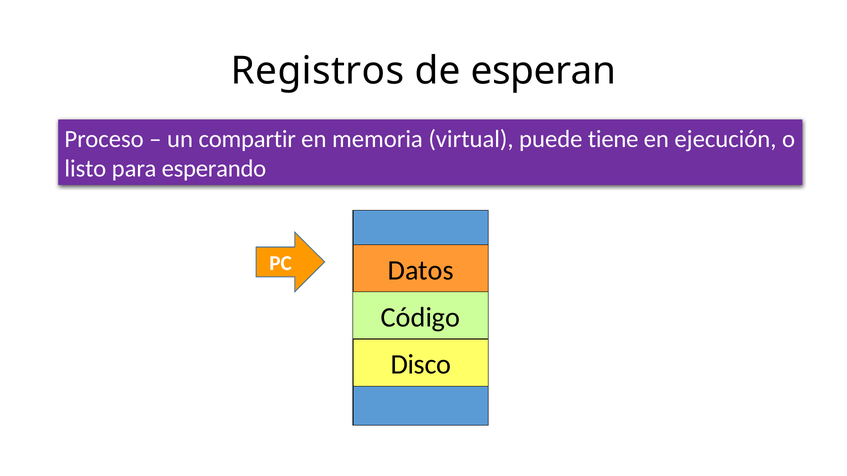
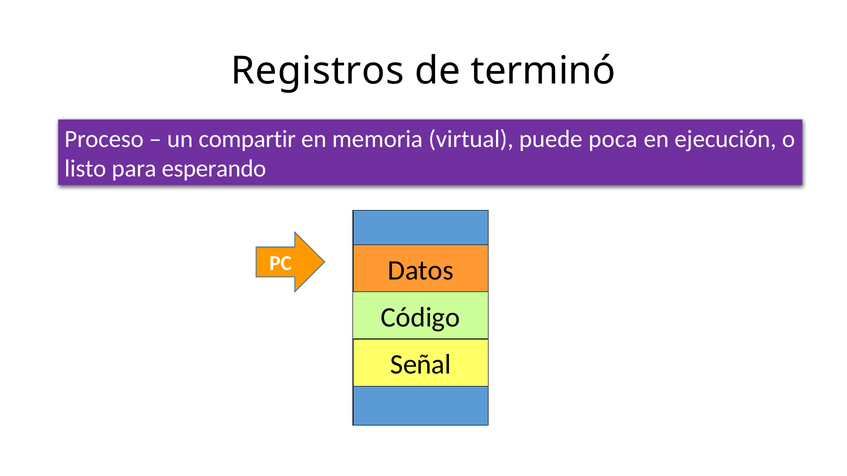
esperan: esperan -> terminó
tiene: tiene -> poca
Disco: Disco -> Señal
